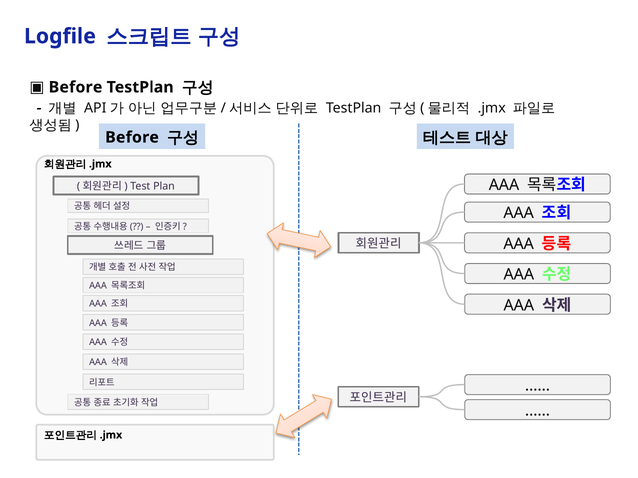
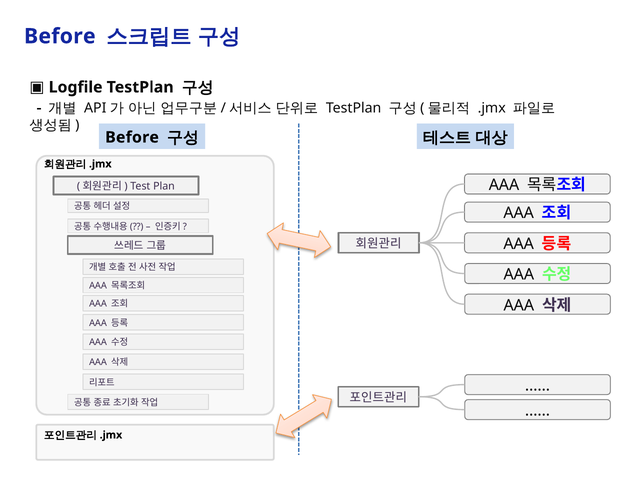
Logfile at (60, 36): Logfile -> Before
Before at (75, 87): Before -> Logfile
